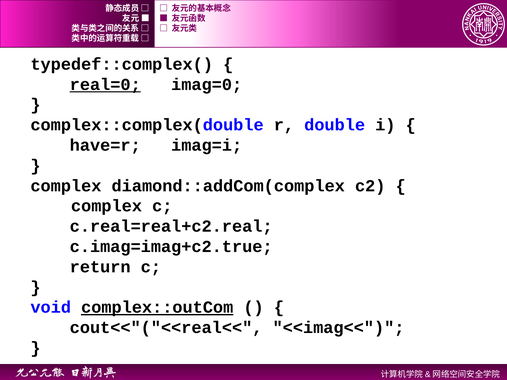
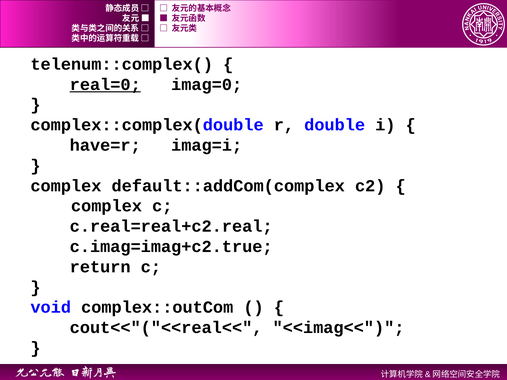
typedef::complex(: typedef::complex( -> telenum::complex(
diamond::addCom(complex: diamond::addCom(complex -> default::addCom(complex
complex::outCom underline: present -> none
